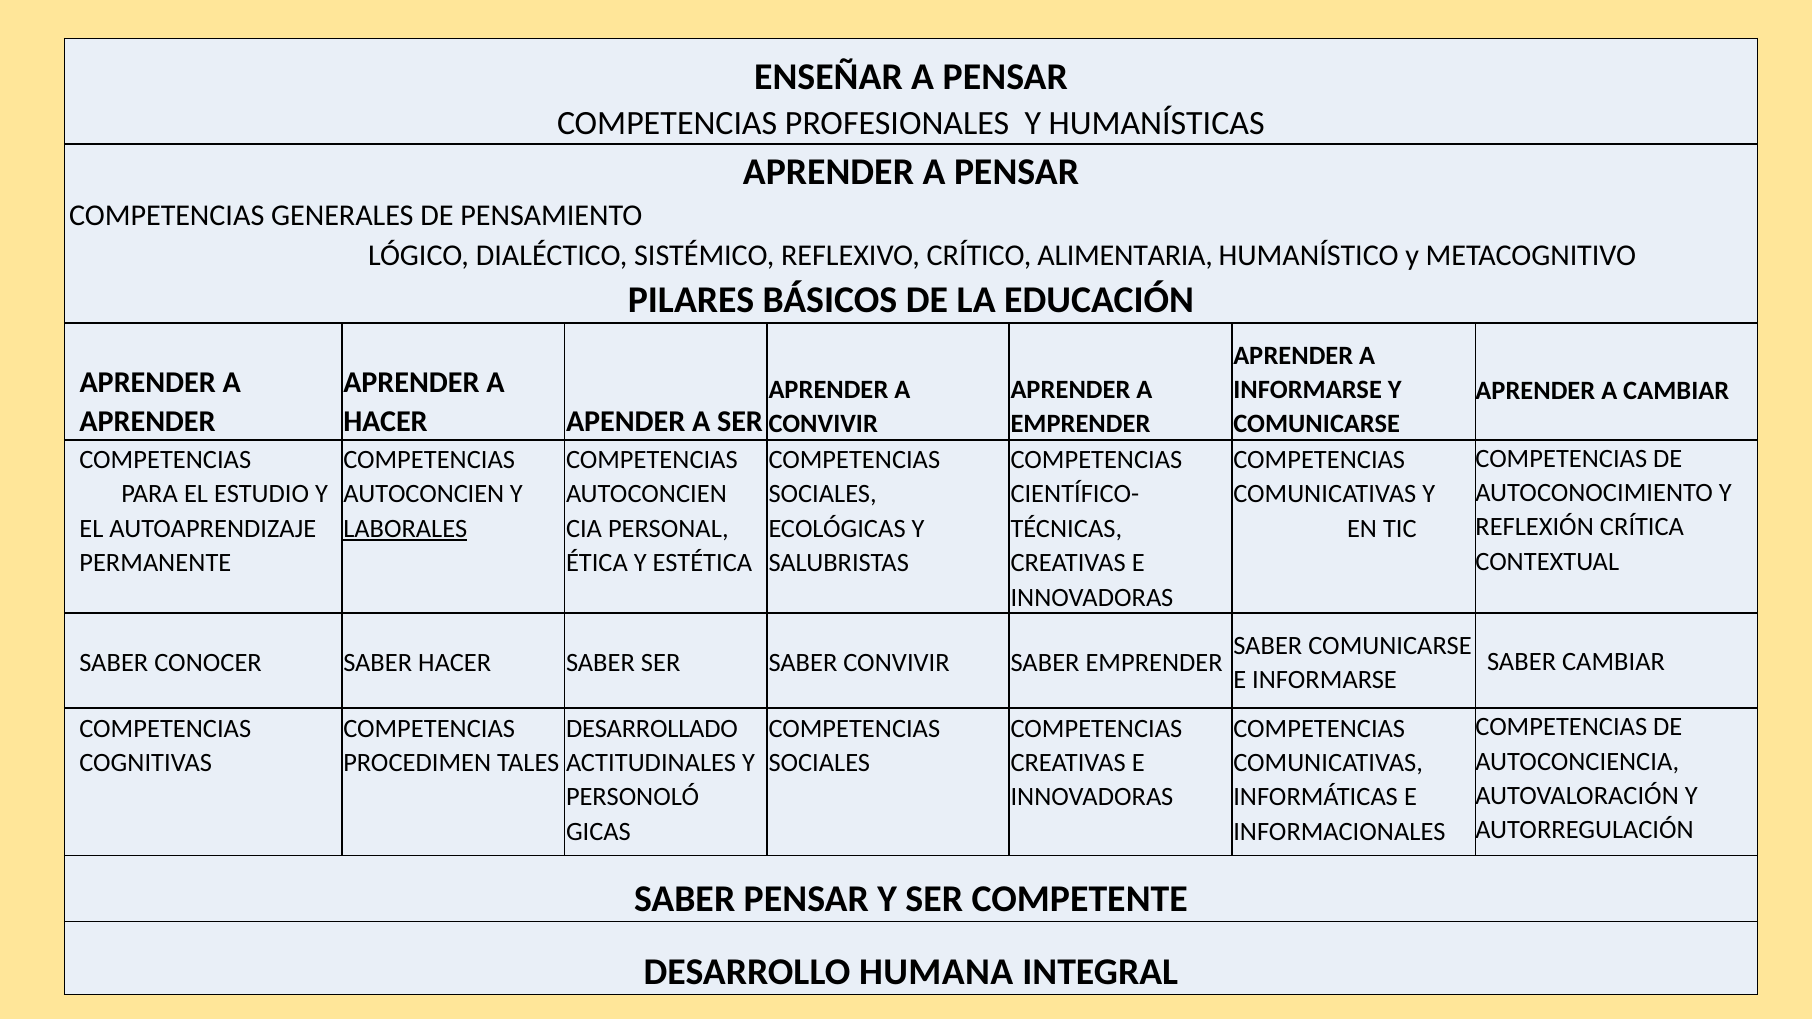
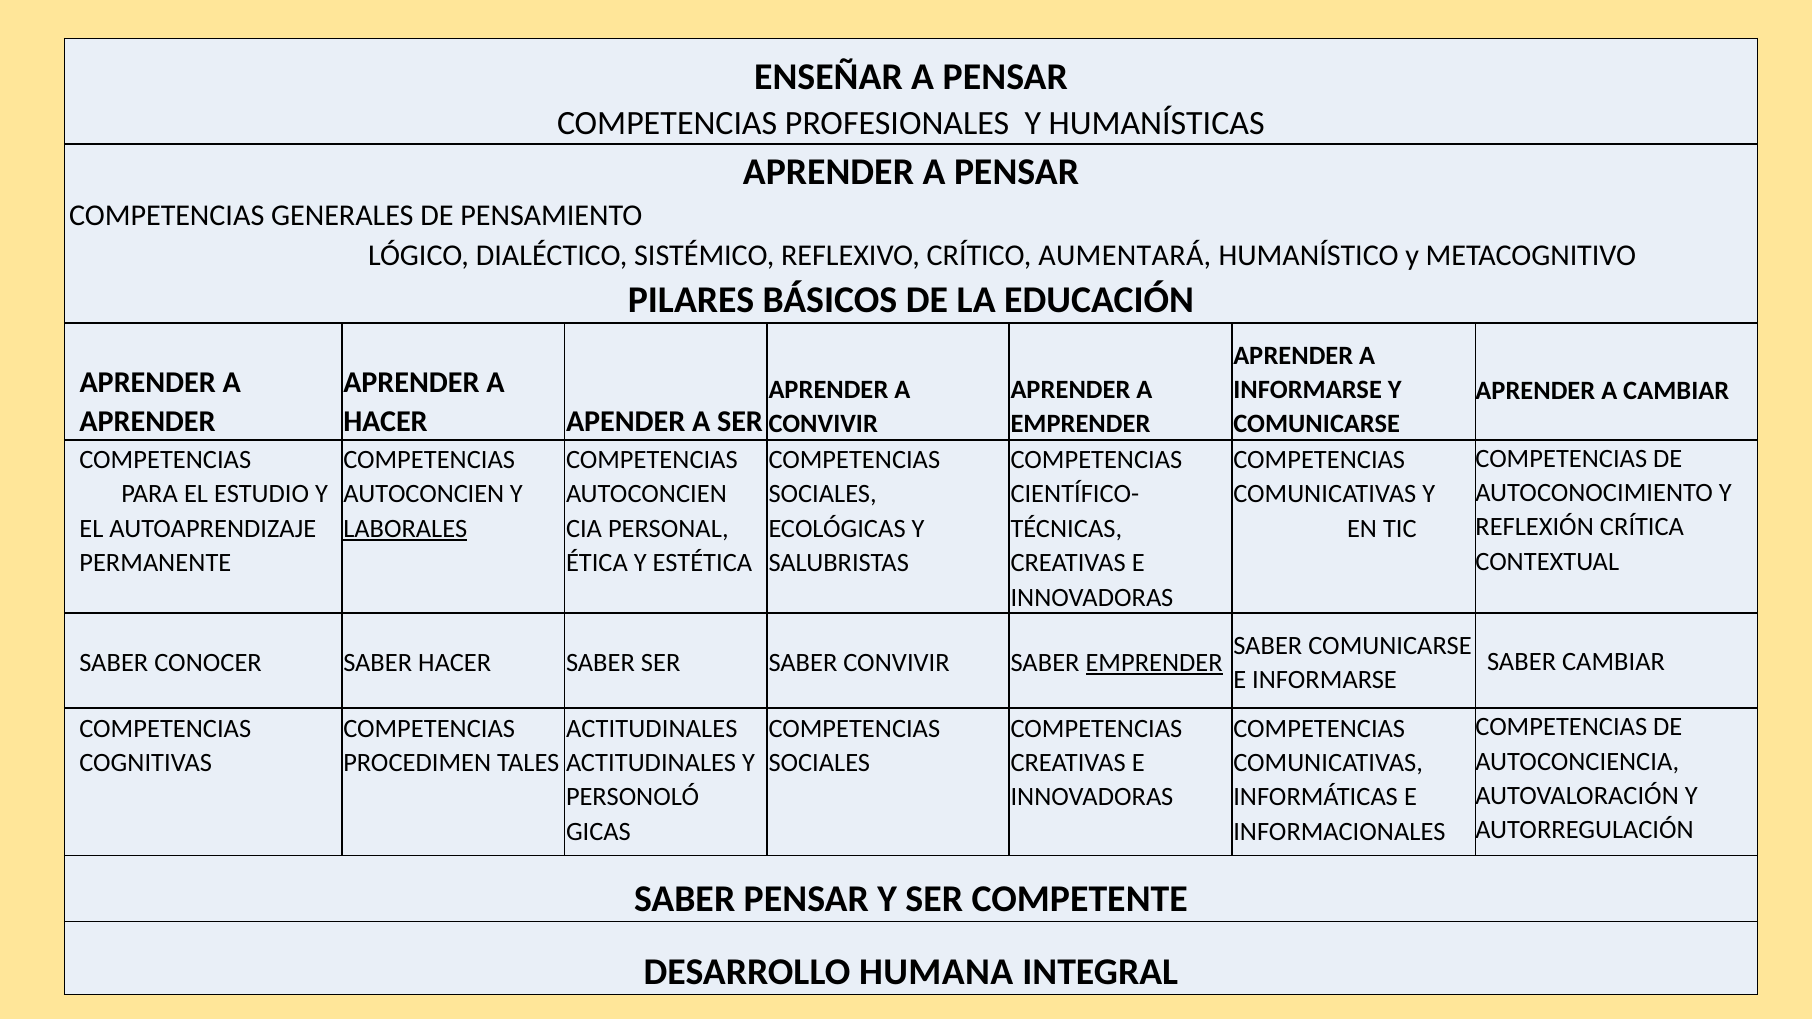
ALIMENTARIA: ALIMENTARIA -> AUMENTARÁ
EMPRENDER at (1154, 663) underline: none -> present
DESARROLLADO at (652, 729): DESARROLLADO -> ACTITUDINALES
